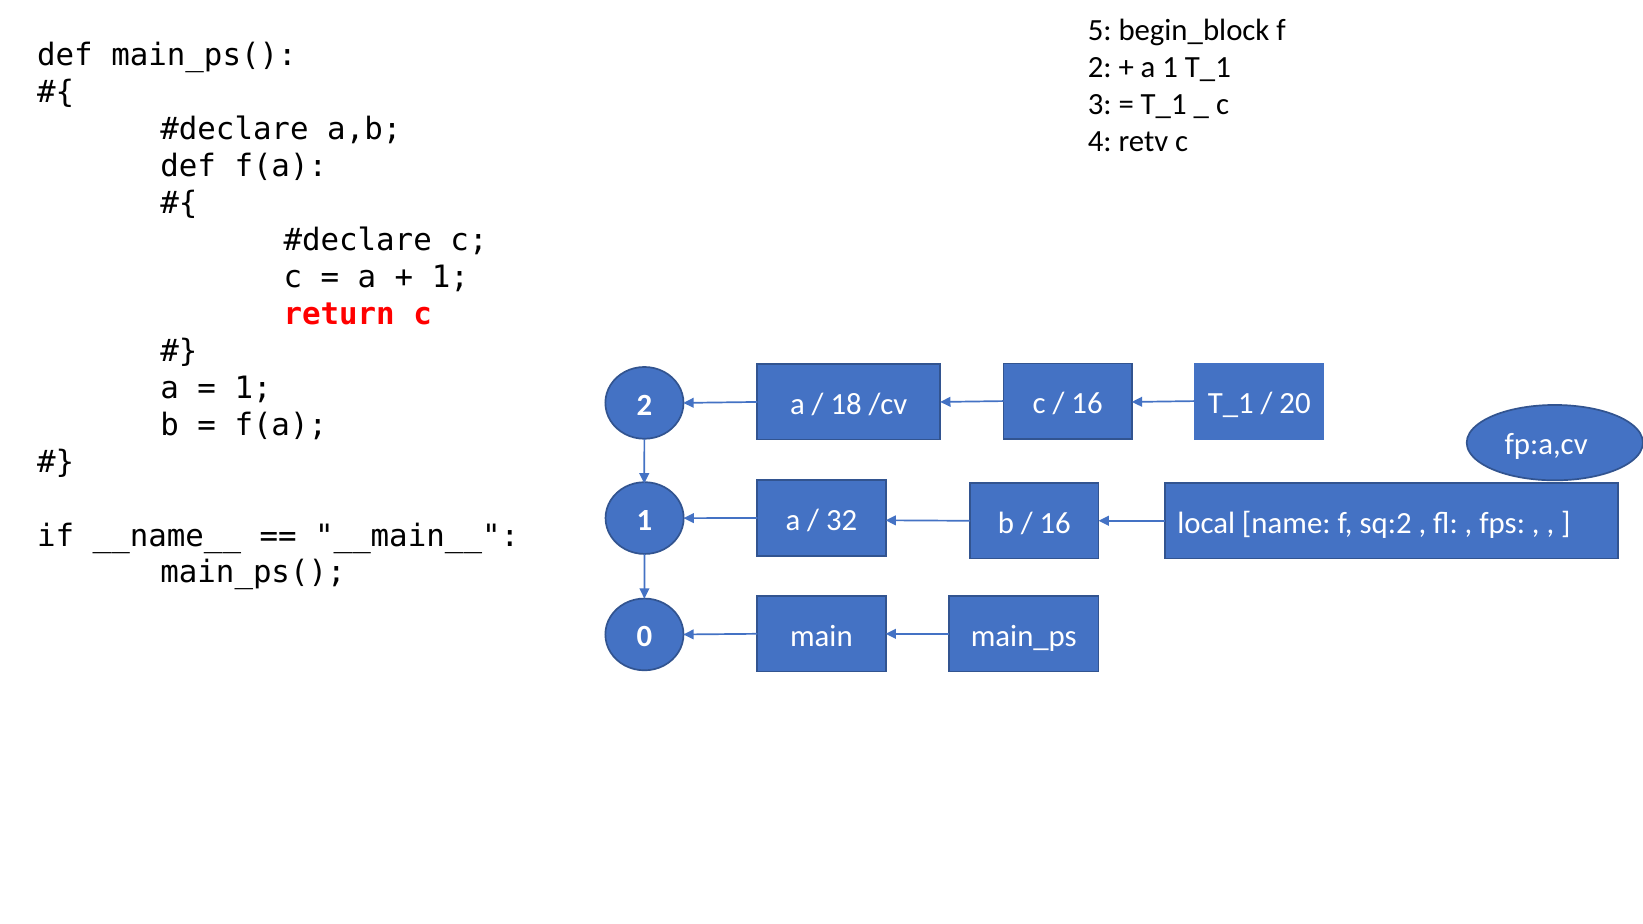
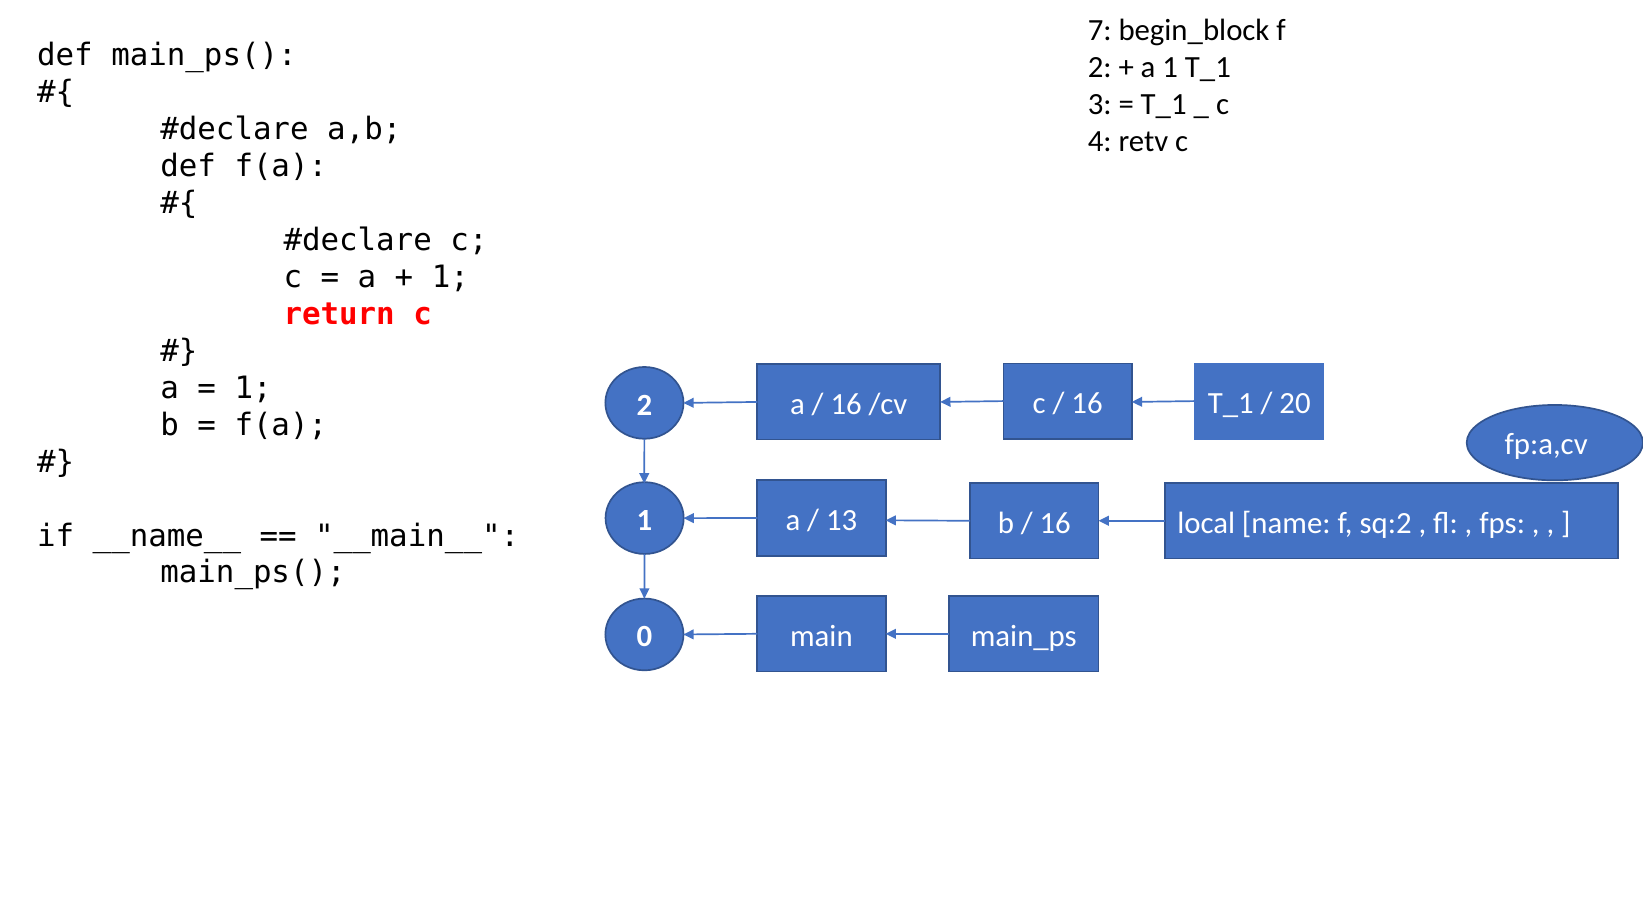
5: 5 -> 7
18 at (846, 404): 18 -> 16
32: 32 -> 13
